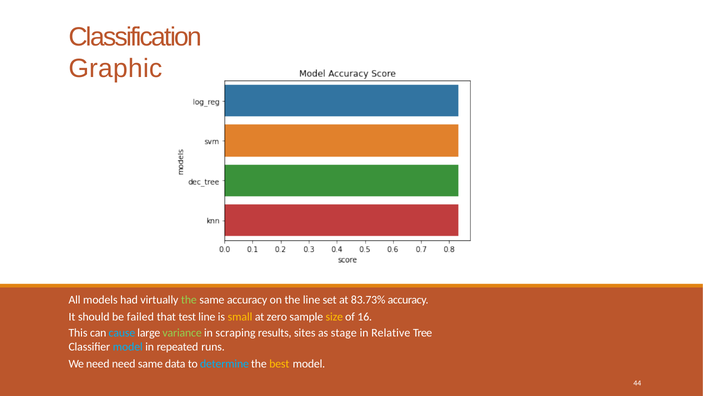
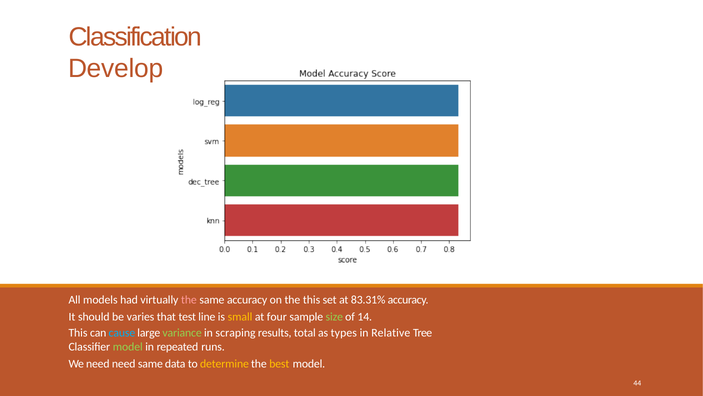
Graphic: Graphic -> Develop
the at (189, 300) colour: light green -> pink
the line: line -> this
83.73%: 83.73% -> 83.31%
failed: failed -> varies
zero: zero -> four
size colour: yellow -> light green
16: 16 -> 14
sites: sites -> total
stage: stage -> types
model at (128, 346) colour: light blue -> light green
determine colour: light blue -> yellow
